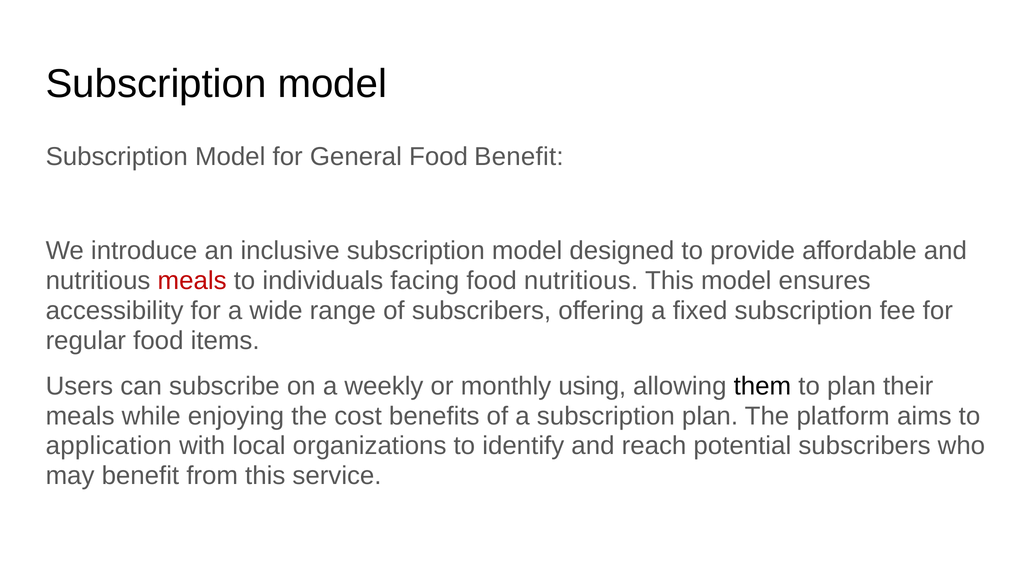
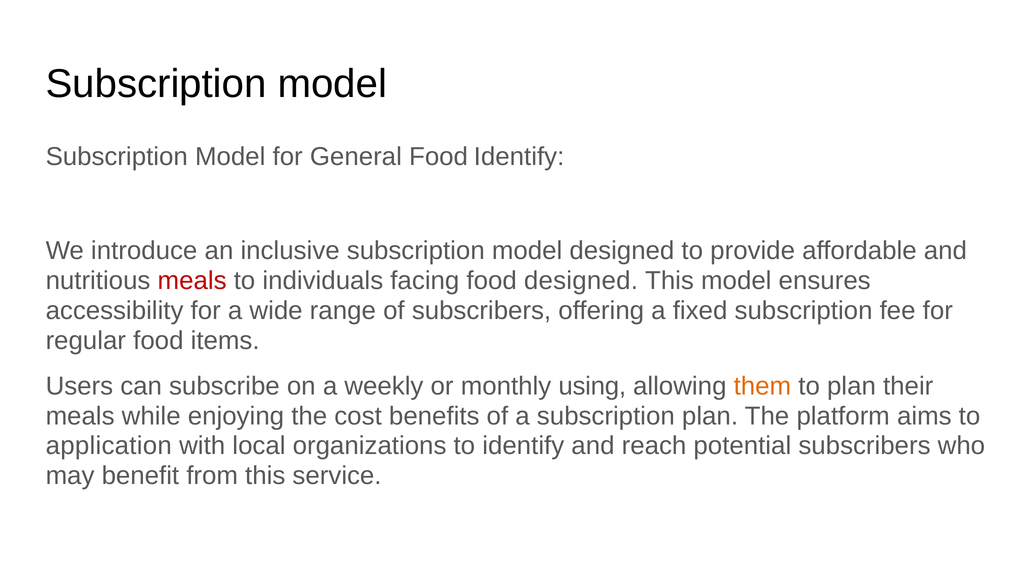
Food Benefit: Benefit -> Identify
food nutritious: nutritious -> designed
them colour: black -> orange
